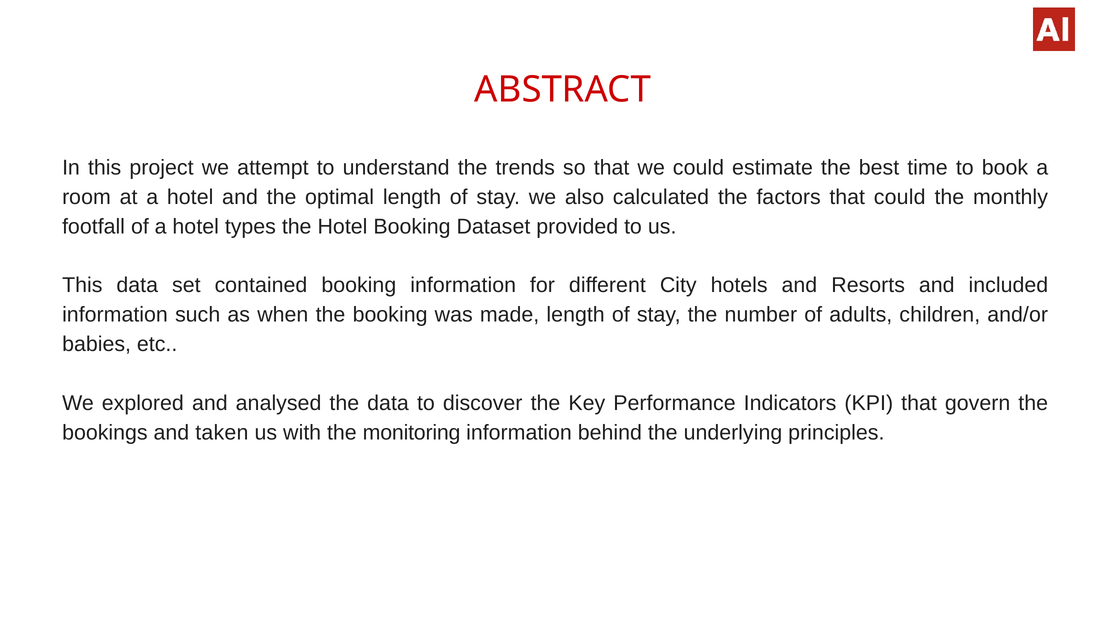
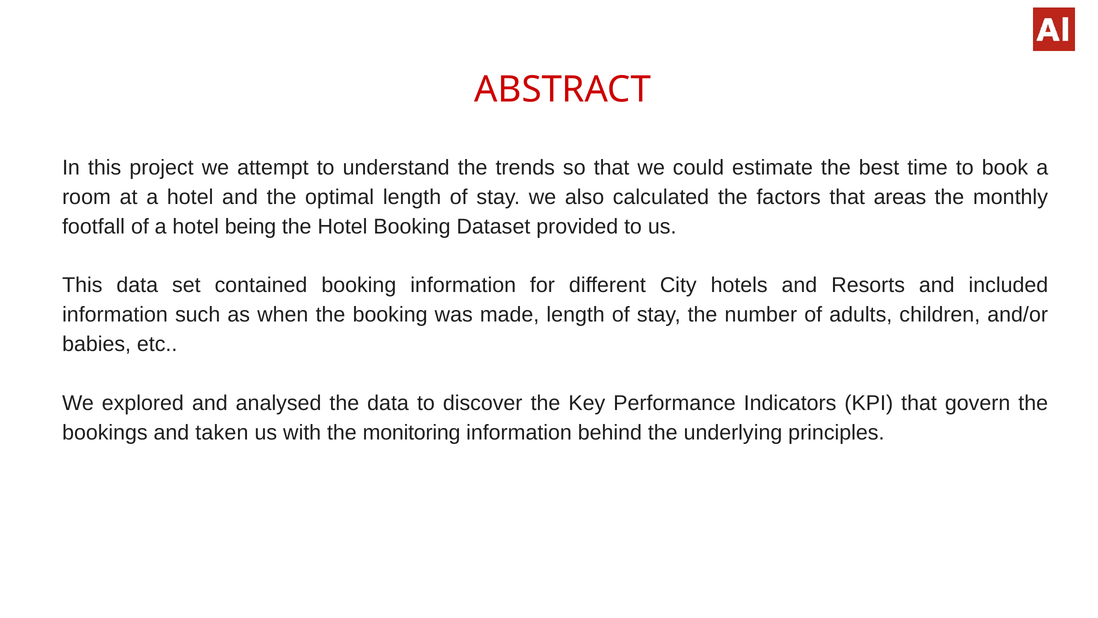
that could: could -> areas
types: types -> being
